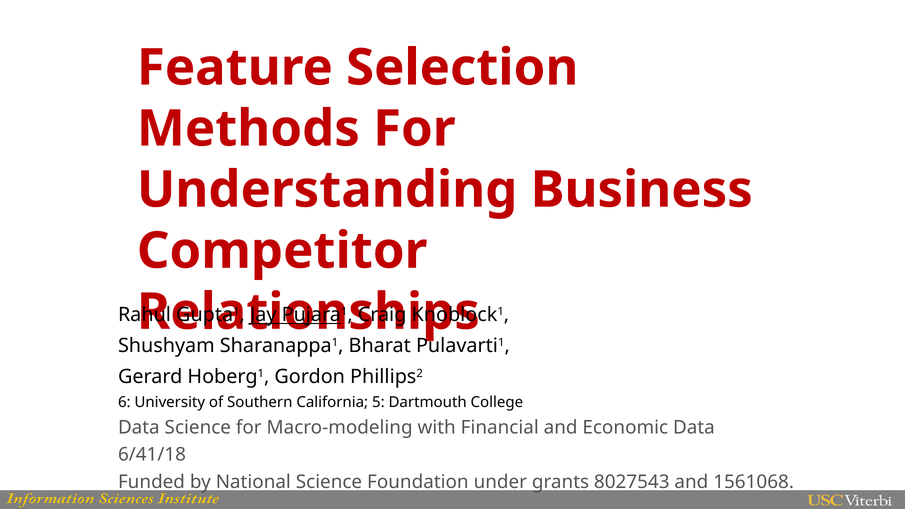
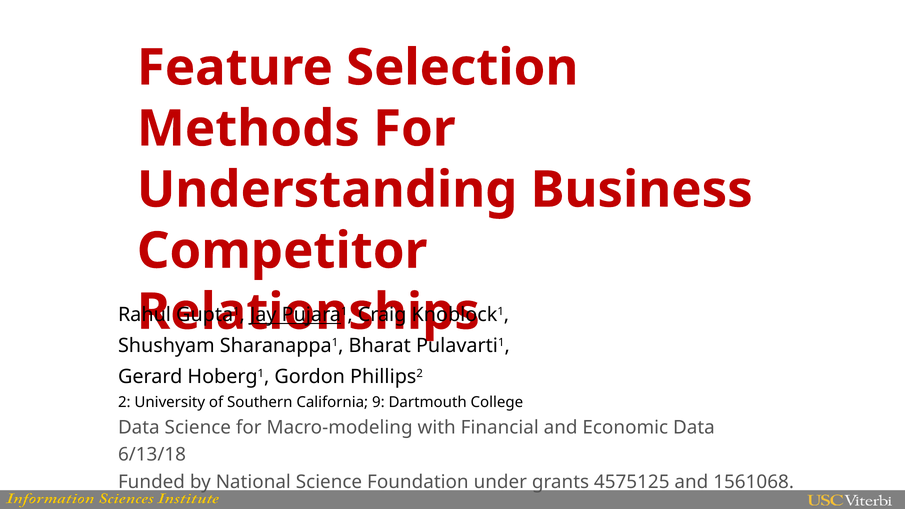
6: 6 -> 2
5: 5 -> 9
6/41/18: 6/41/18 -> 6/13/18
8027543: 8027543 -> 4575125
